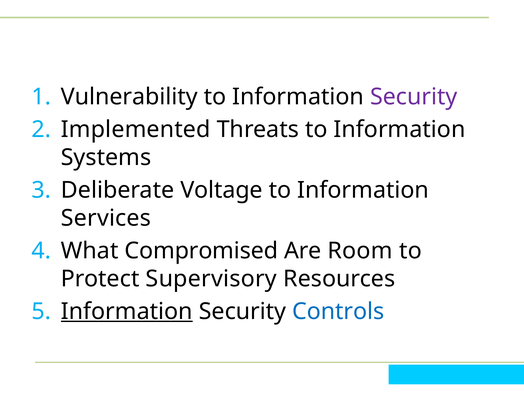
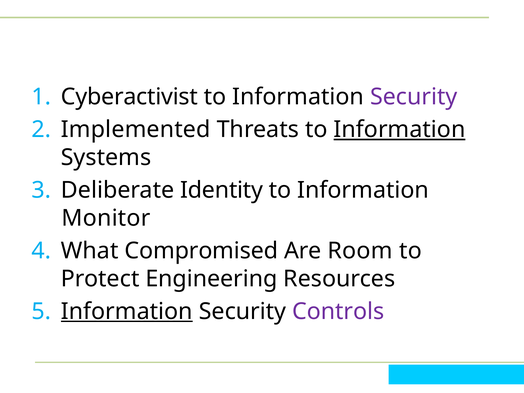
Vulnerability: Vulnerability -> Cyberactivist
Information at (399, 129) underline: none -> present
Voltage: Voltage -> Identity
Services: Services -> Monitor
Supervisory: Supervisory -> Engineering
Controls colour: blue -> purple
